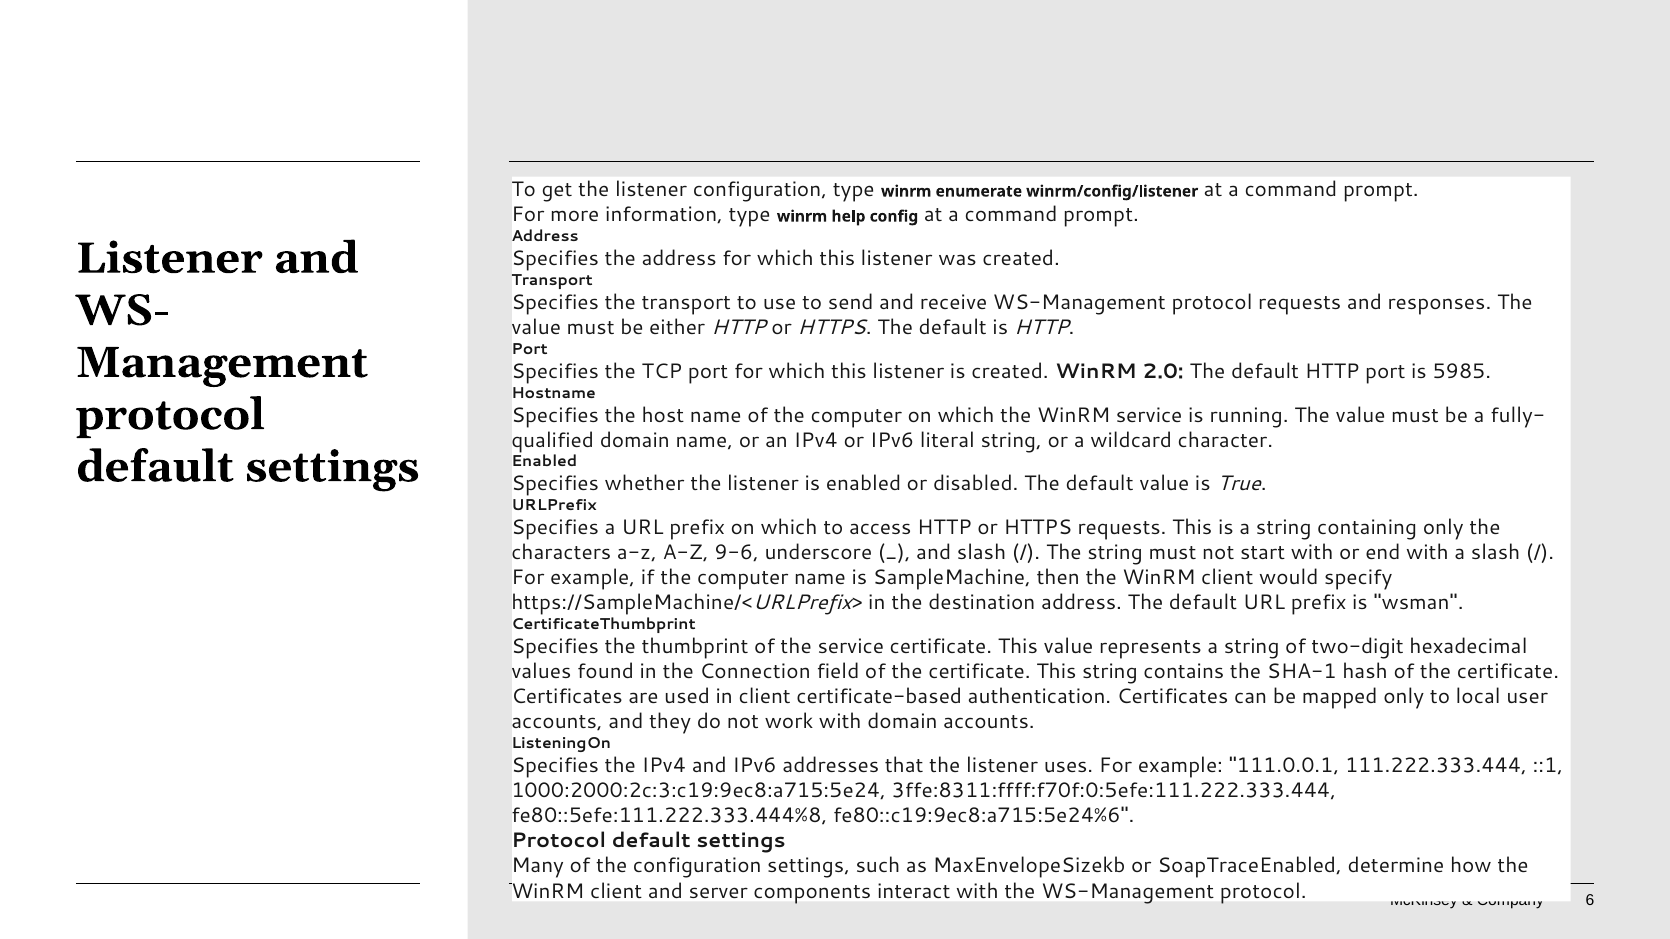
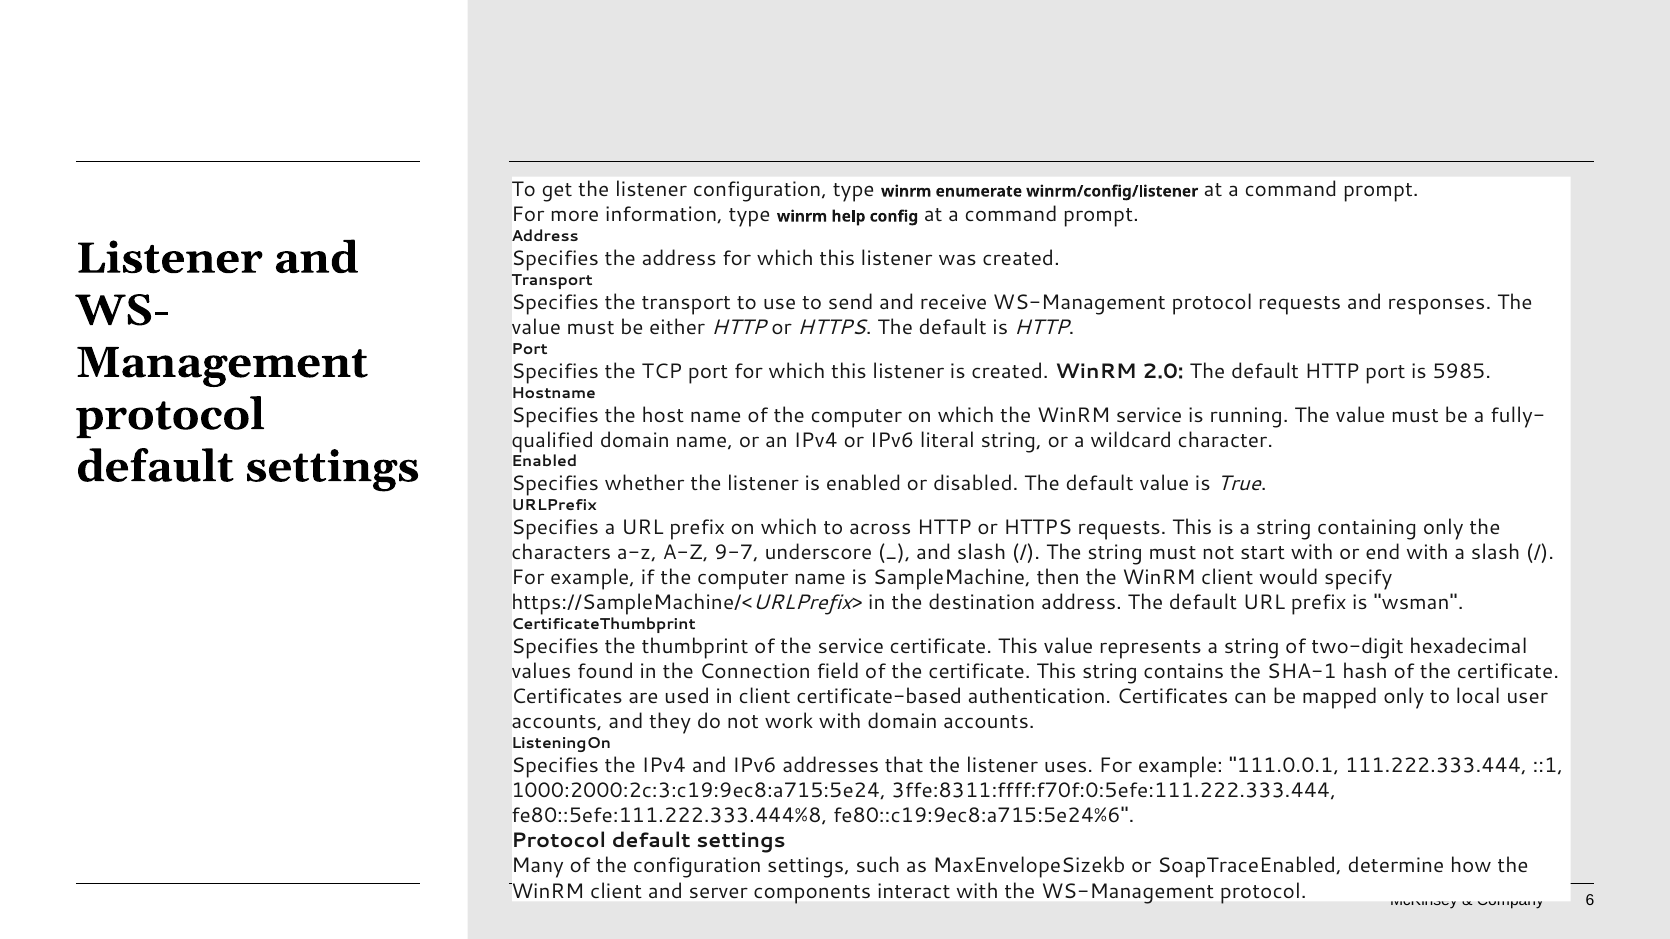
access: access -> across
9-6: 9-6 -> 9-7
